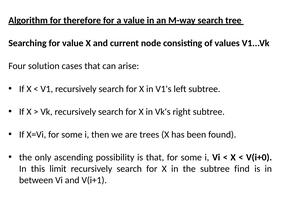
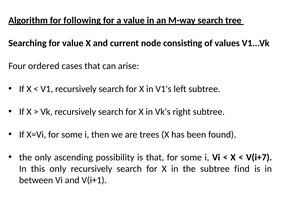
therefore: therefore -> following
solution: solution -> ordered
V(i+0: V(i+0 -> V(i+7
this limit: limit -> only
